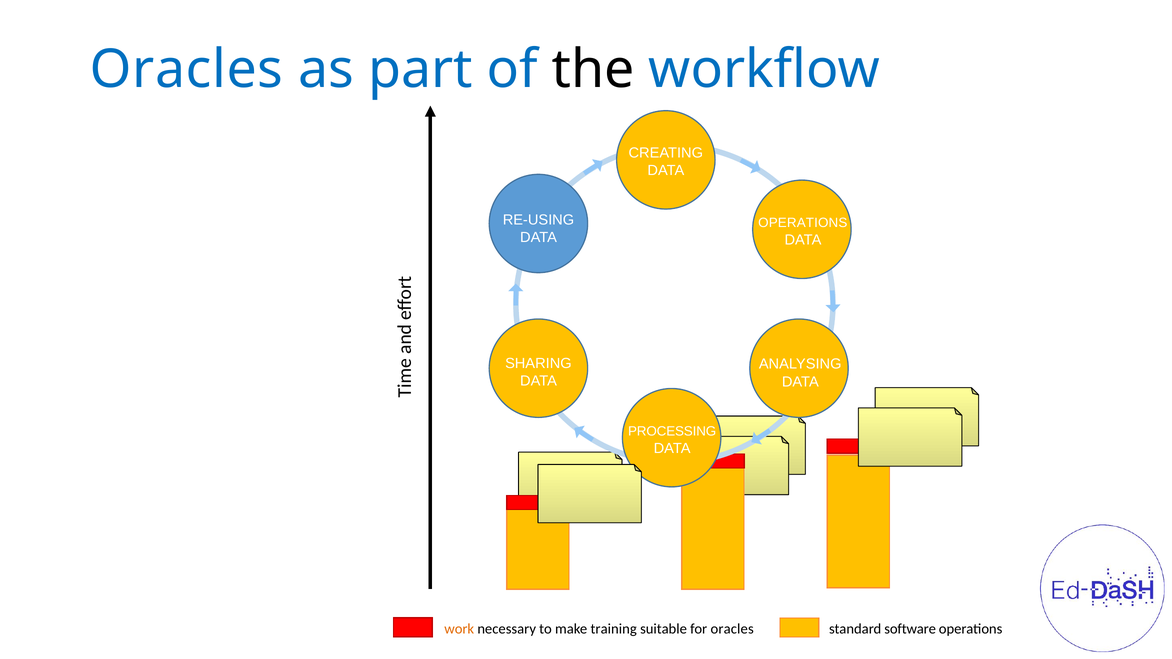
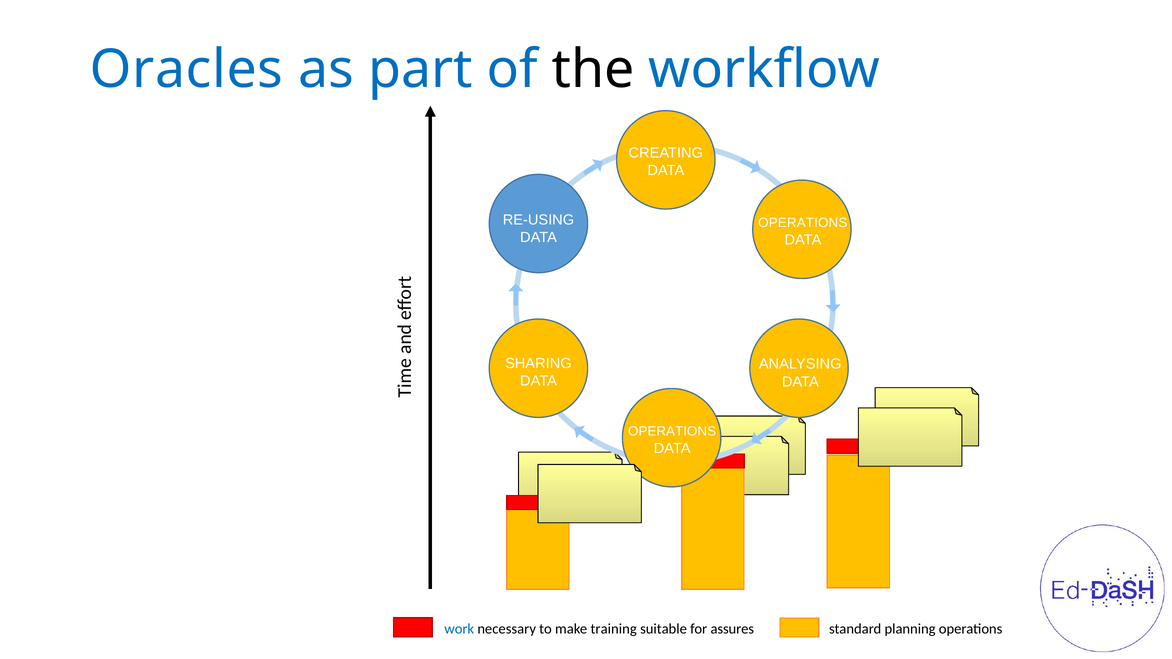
PROCESSING at (672, 431): PROCESSING -> OPERATIONS
work colour: orange -> blue
for oracles: oracles -> assures
software: software -> planning
